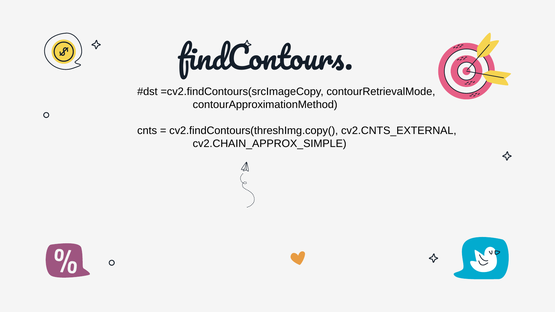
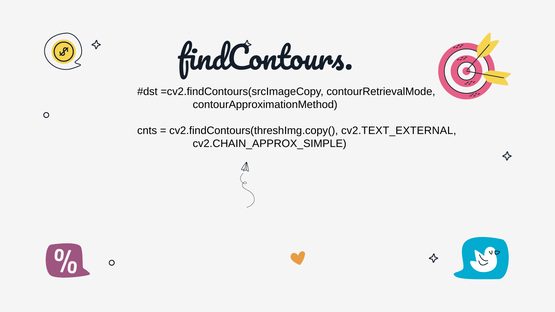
cv2.CNTS_EXTERNAL: cv2.CNTS_EXTERNAL -> cv2.TEXT_EXTERNAL
